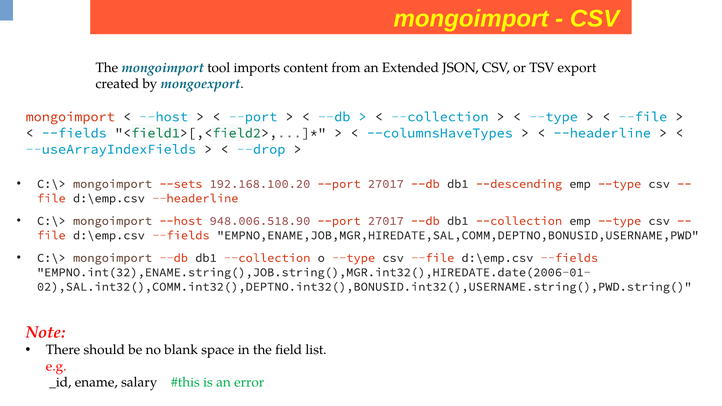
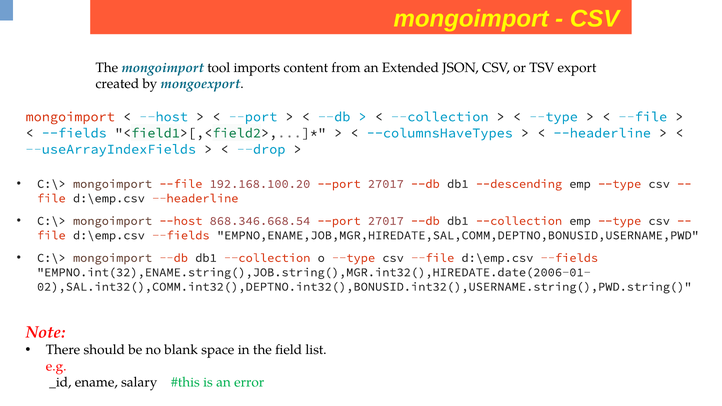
mongoimport --sets: --sets -> --file
948.006.518.90: 948.006.518.90 -> 868.346.668.54
